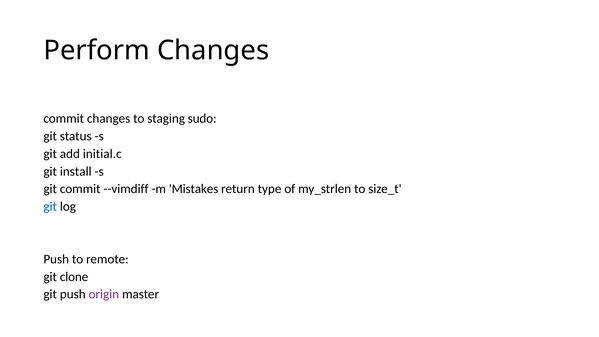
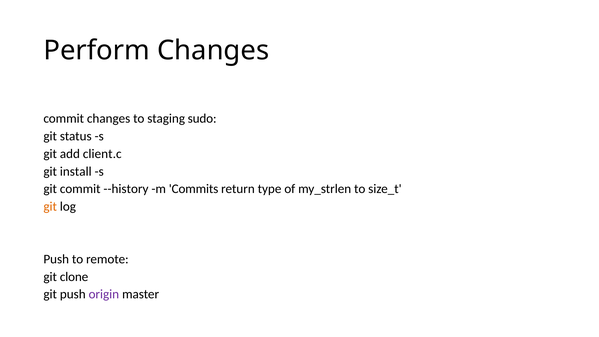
initial.c: initial.c -> client.c
--vimdiff: --vimdiff -> --history
Mistakes: Mistakes -> Commits
git at (50, 206) colour: blue -> orange
